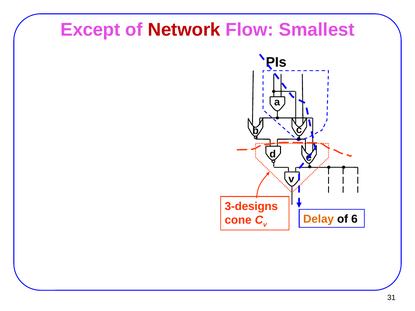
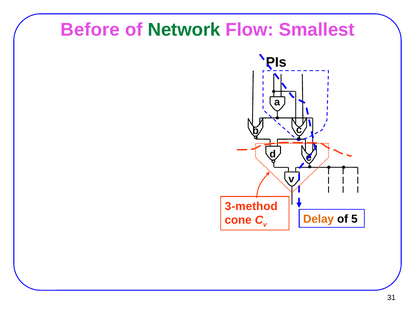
Except: Except -> Before
Network colour: red -> green
3-designs: 3-designs -> 3-method
6: 6 -> 5
